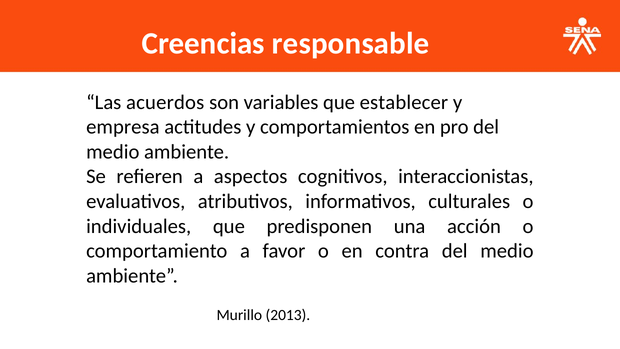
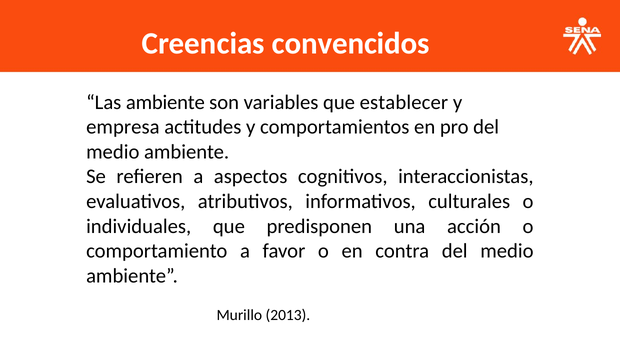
responsable: responsable -> convencidos
Las acuerdos: acuerdos -> ambiente
